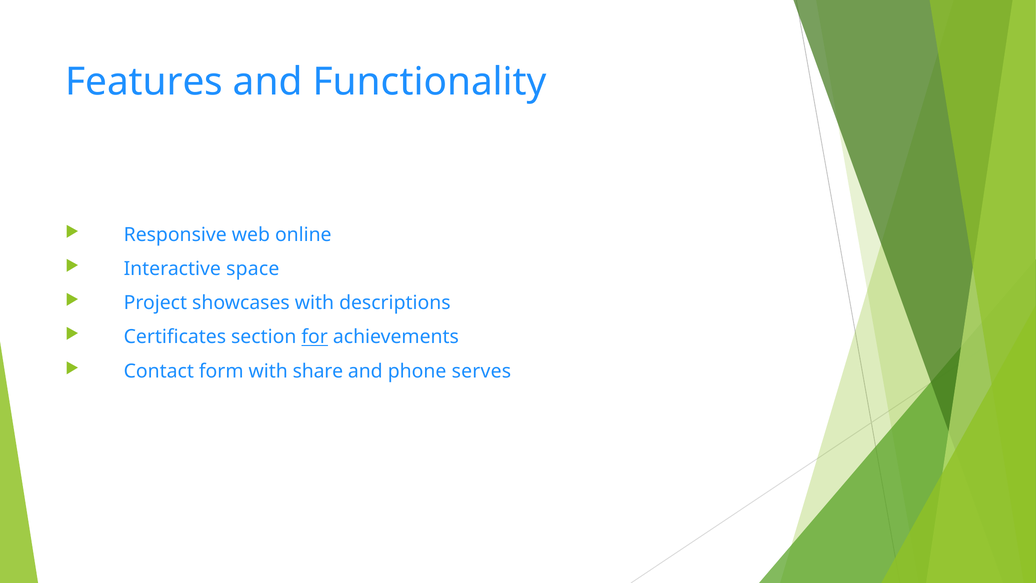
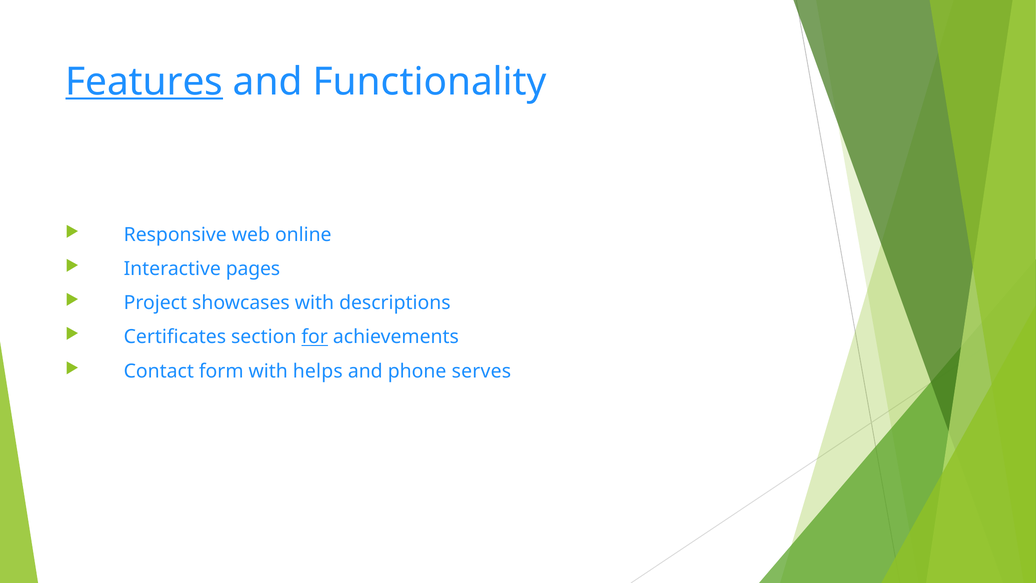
Features underline: none -> present
space: space -> pages
share: share -> helps
